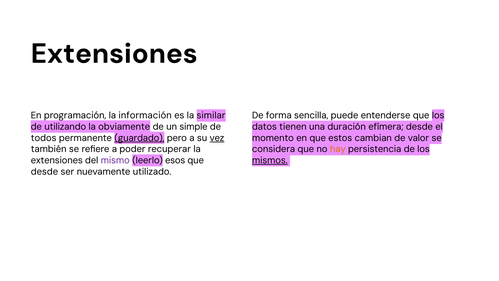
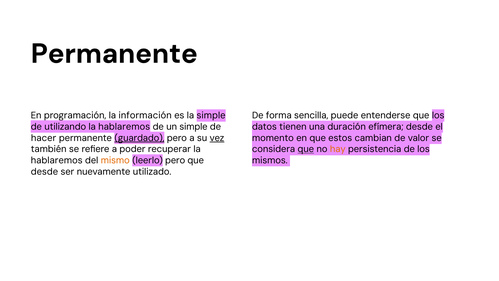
Extensiones at (114, 54): Extensiones -> Permanente
la similar: similar -> simple
obviamente at (124, 127): obviamente -> hablaremos
todos: todos -> hacer
que at (306, 149) underline: none -> present
extensiones at (57, 160): extensiones -> hablaremos
mismo colour: purple -> orange
leerlo esos: esos -> pero
mismos underline: present -> none
